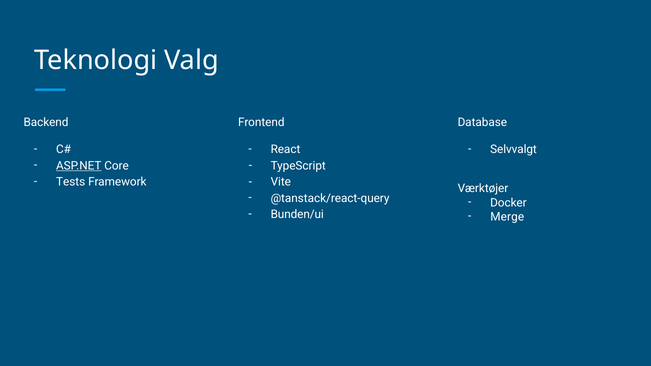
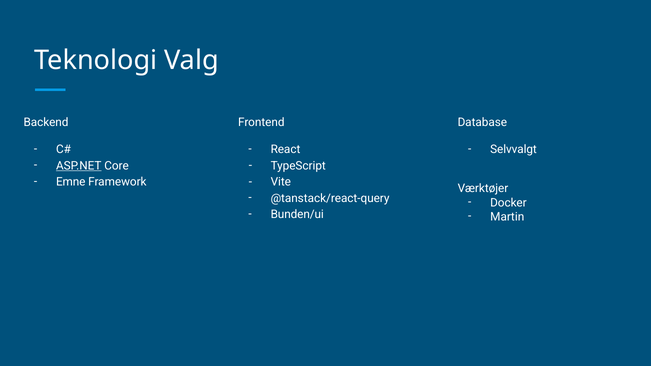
Tests: Tests -> Emne
Merge: Merge -> Martin
